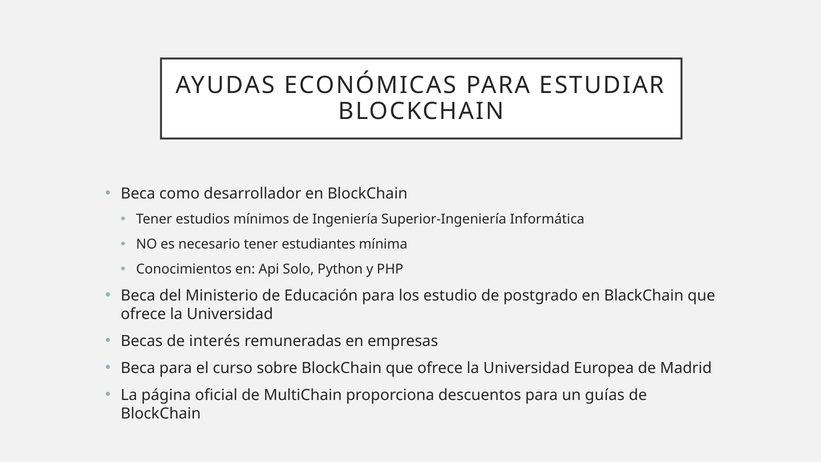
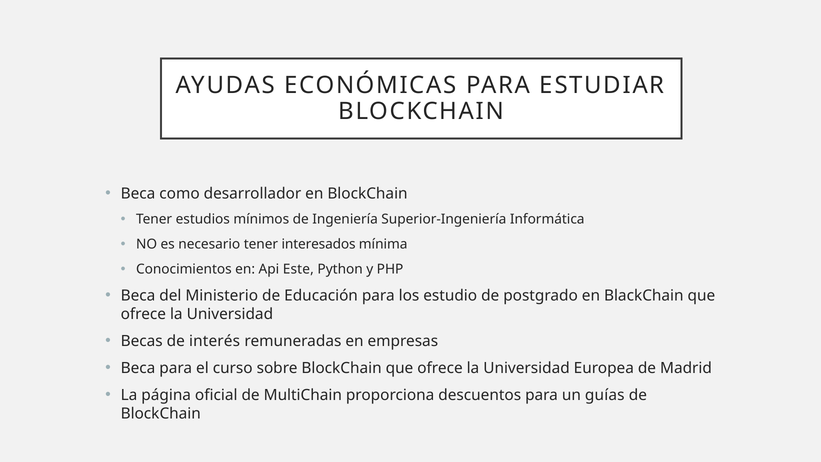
estudiantes: estudiantes -> interesados
Solo: Solo -> Este
